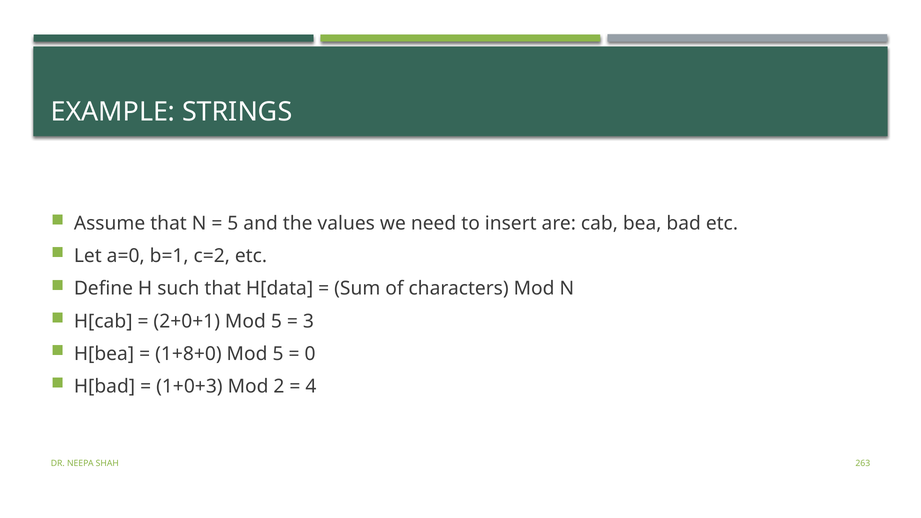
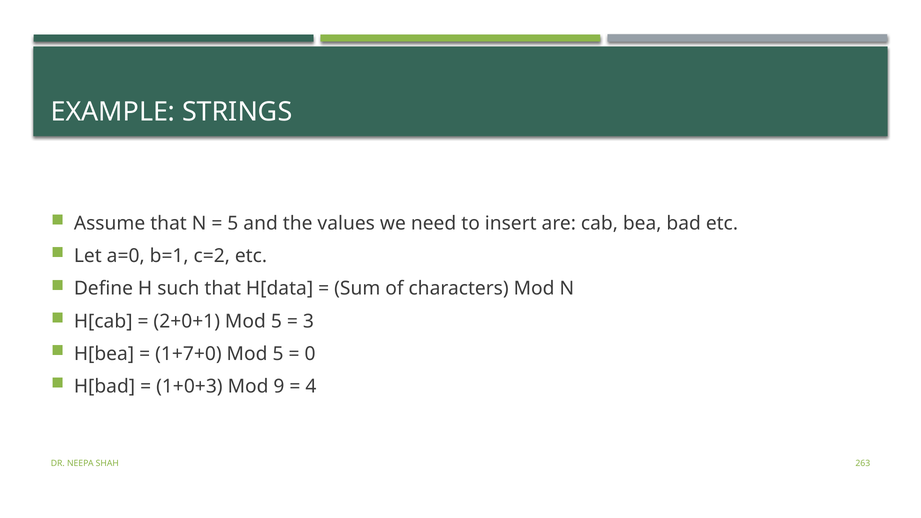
1+8+0: 1+8+0 -> 1+7+0
2: 2 -> 9
